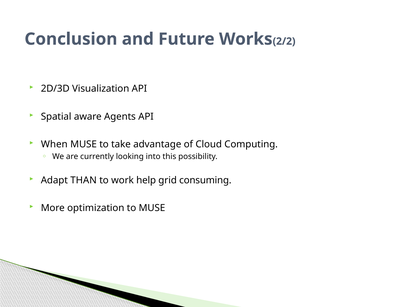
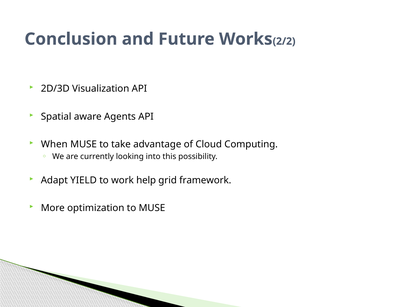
THAN: THAN -> YIELD
consuming: consuming -> framework
